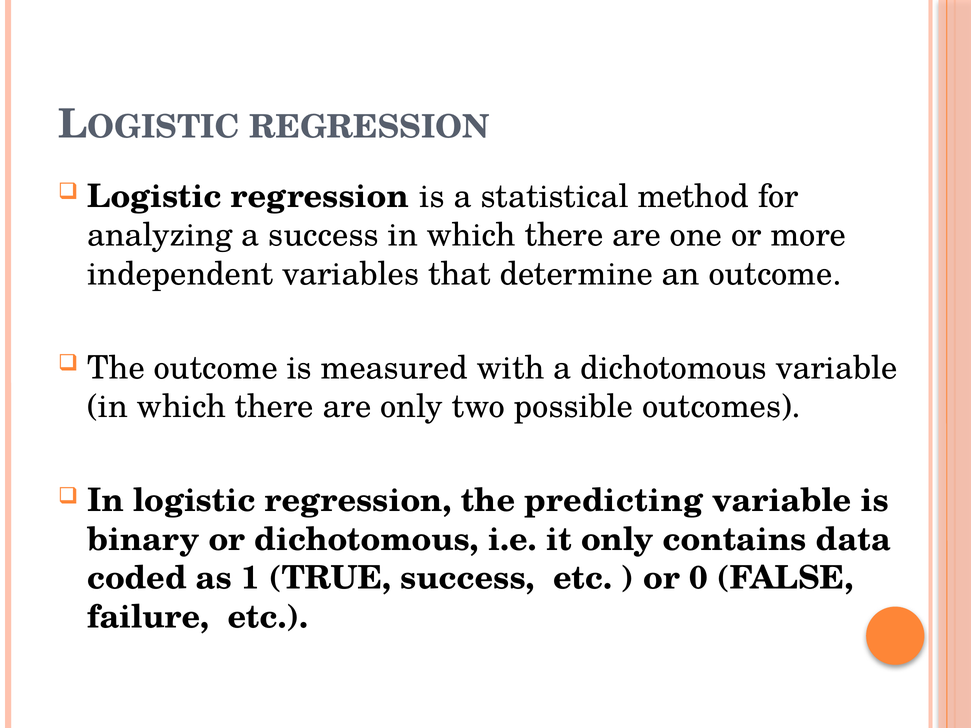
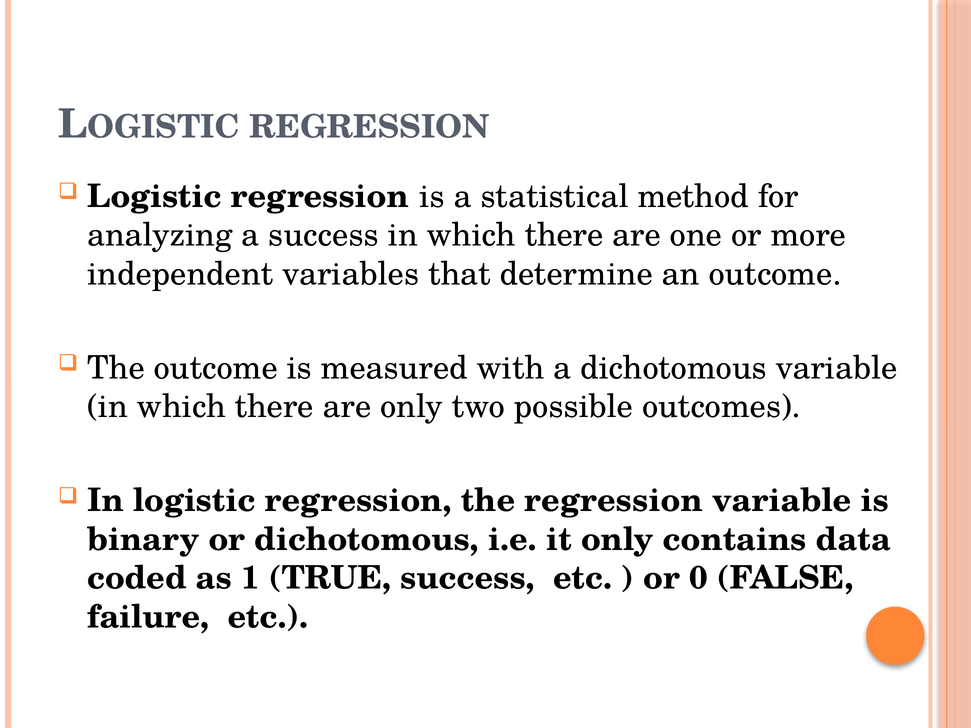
the predicting: predicting -> regression
